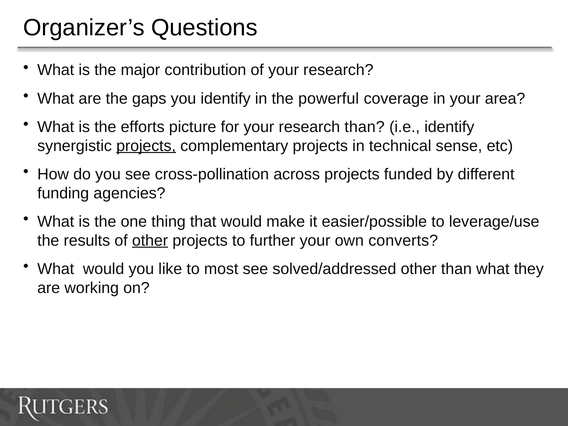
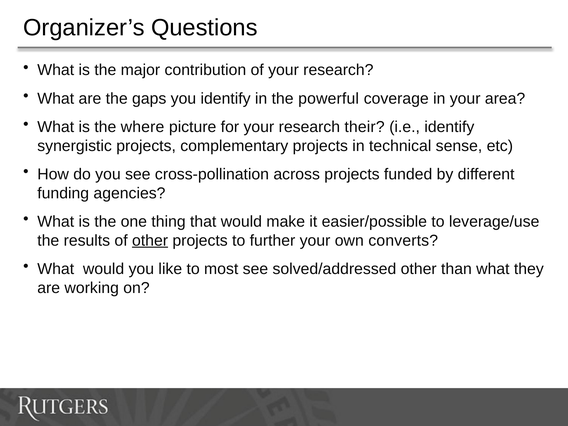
efforts: efforts -> where
research than: than -> their
projects at (146, 146) underline: present -> none
